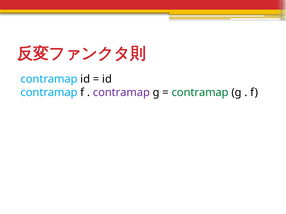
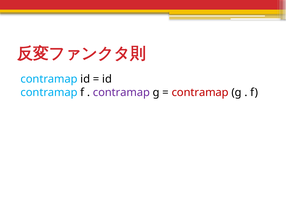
contramap at (200, 93) colour: green -> red
